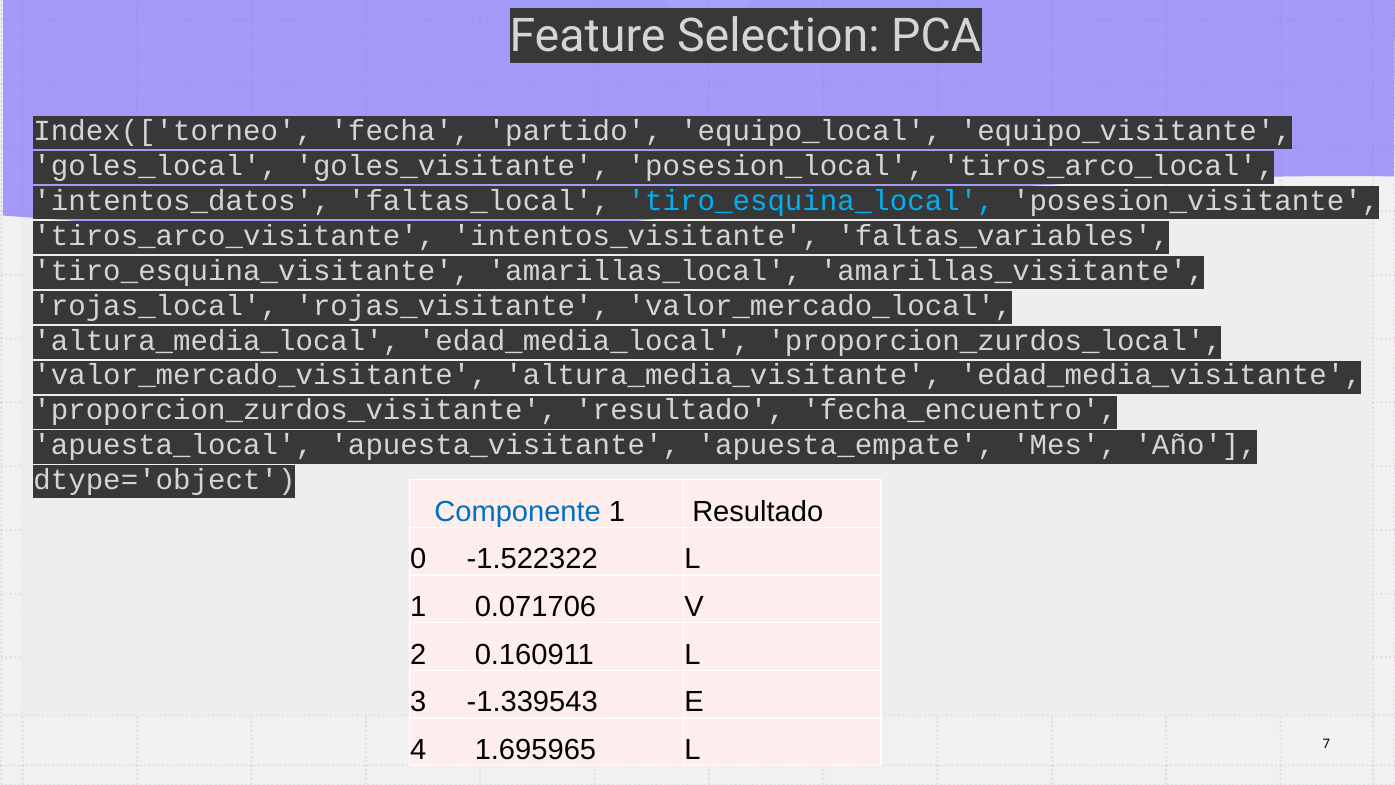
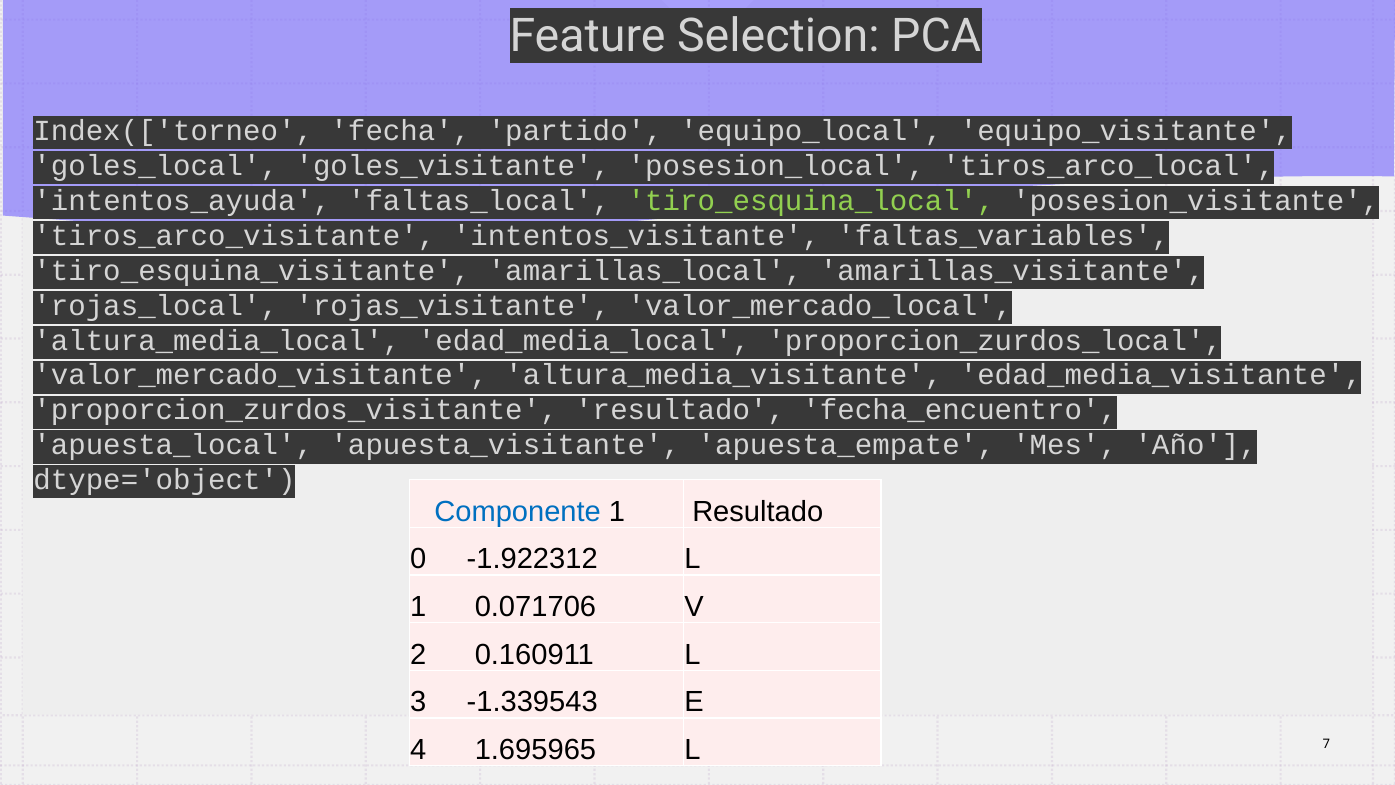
intentos_datos: intentos_datos -> intentos_ayuda
tiro_esquina_local colour: light blue -> light green
-1.522322: -1.522322 -> -1.922312
